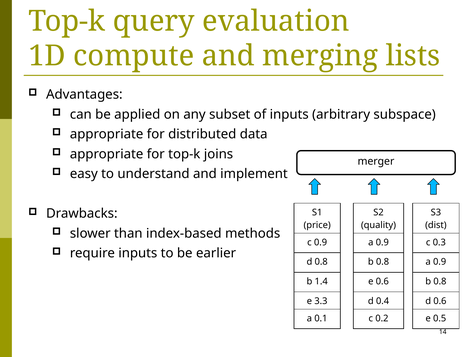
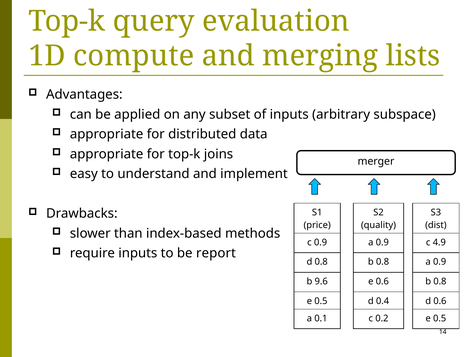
0.3: 0.3 -> 4.9
earlier: earlier -> report
1.4: 1.4 -> 9.6
3.3 at (321, 300): 3.3 -> 0.5
